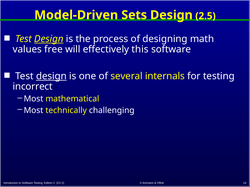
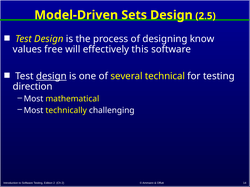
Design at (49, 39) underline: present -> none
math: math -> know
internals: internals -> technical
incorrect: incorrect -> direction
